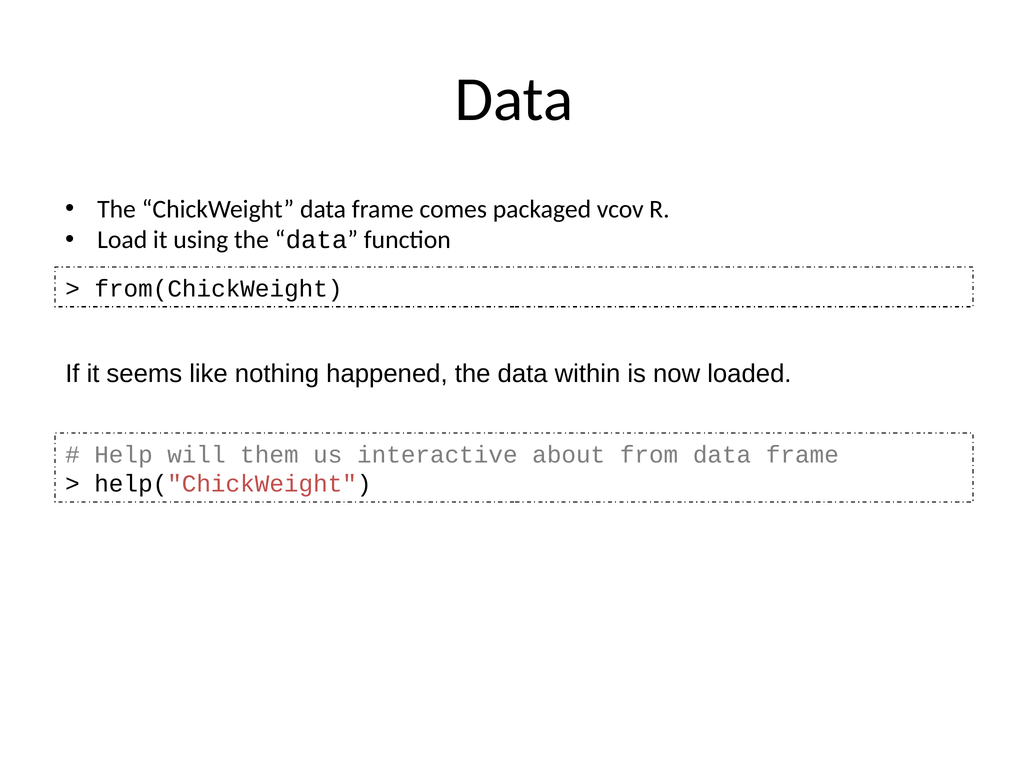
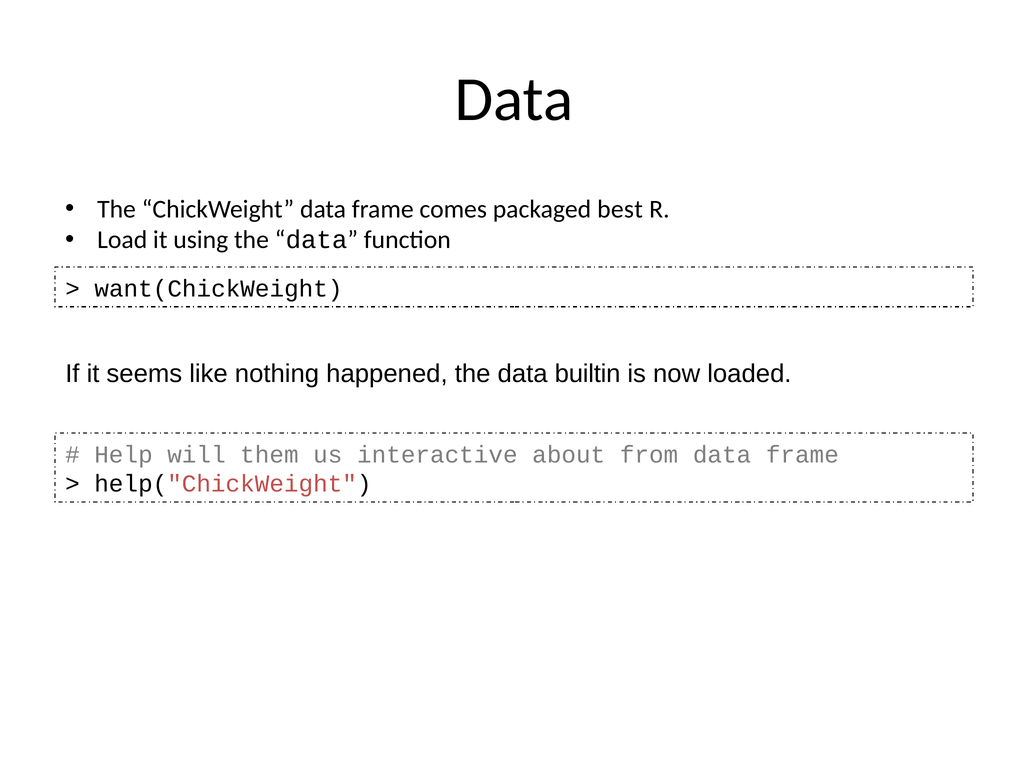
vcov: vcov -> best
from(ChickWeight: from(ChickWeight -> want(ChickWeight
within: within -> builtin
